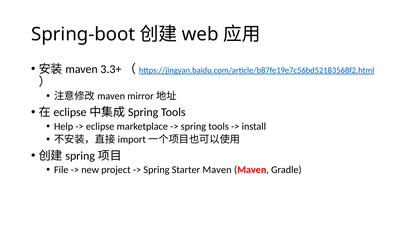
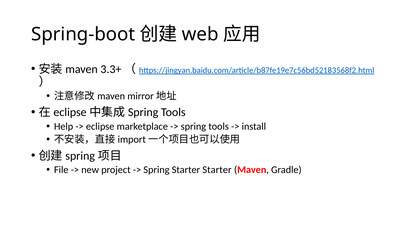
Starter Maven: Maven -> Starter
